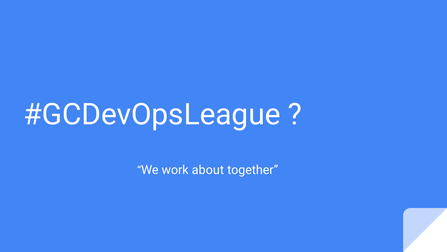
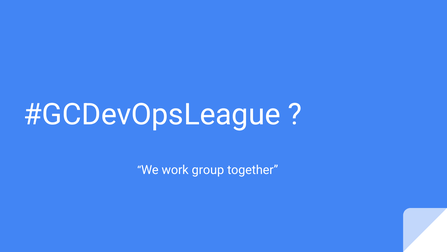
about: about -> group
